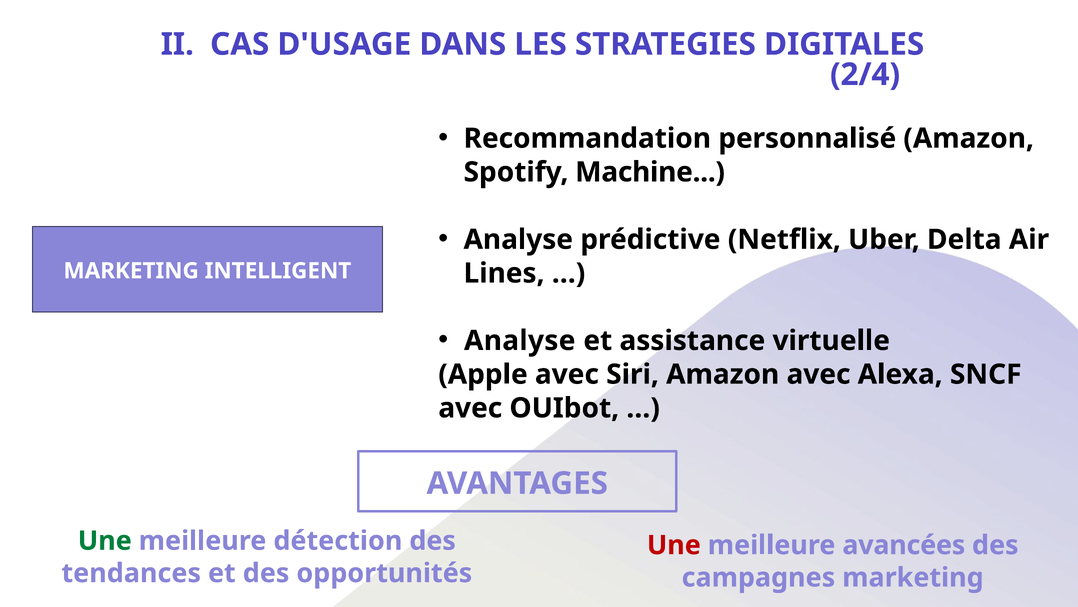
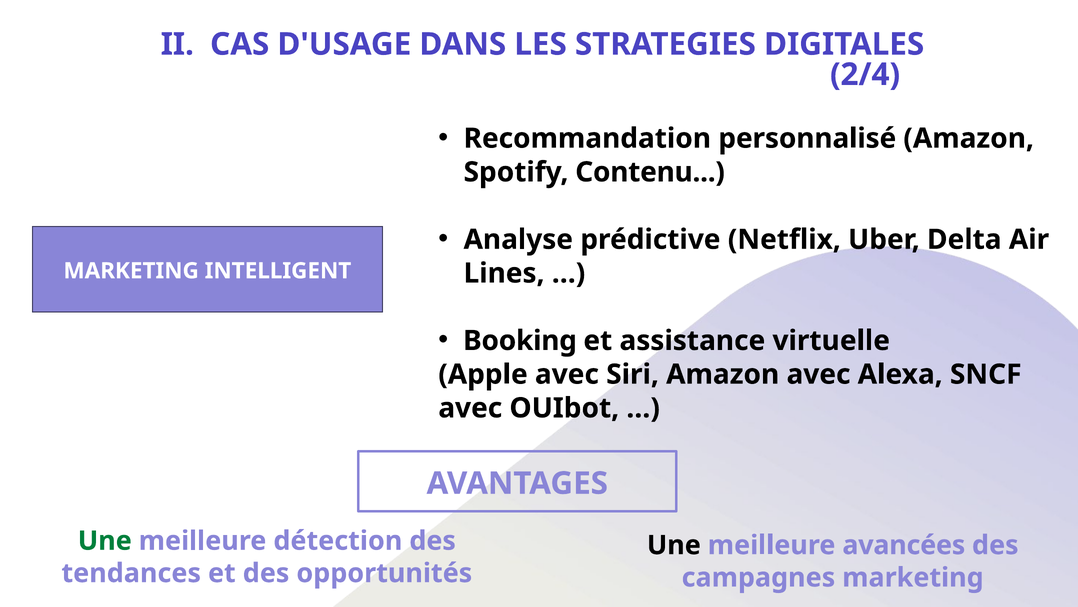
Machine: Machine -> Contenu
Analyse at (520, 340): Analyse -> Booking
Une at (674, 545) colour: red -> black
